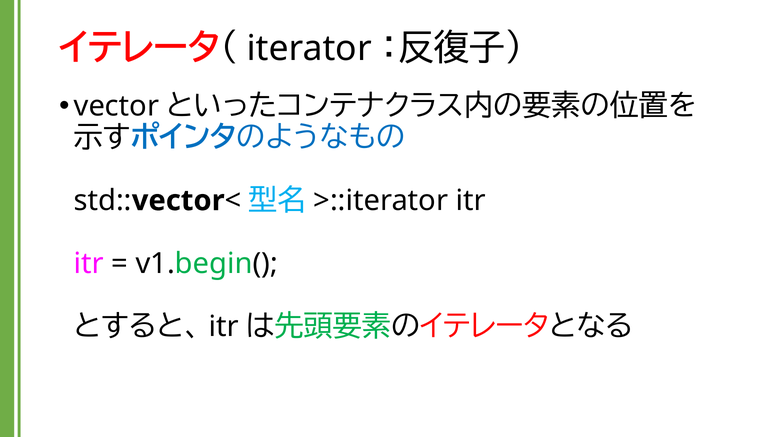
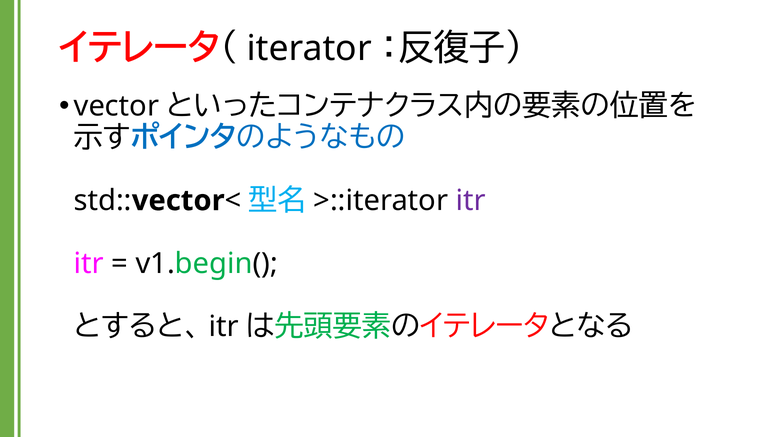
itr at (471, 201) colour: black -> purple
